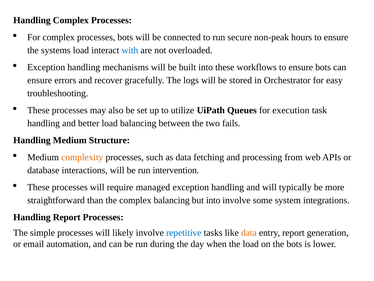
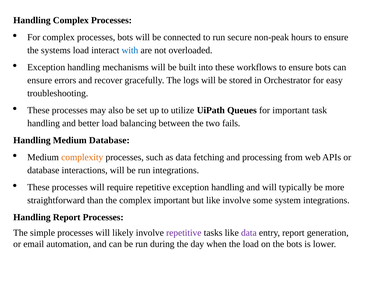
for execution: execution -> important
Medium Structure: Structure -> Database
run intervention: intervention -> integrations
require managed: managed -> repetitive
complex balancing: balancing -> important
but into: into -> like
repetitive at (184, 232) colour: blue -> purple
data at (249, 232) colour: orange -> purple
